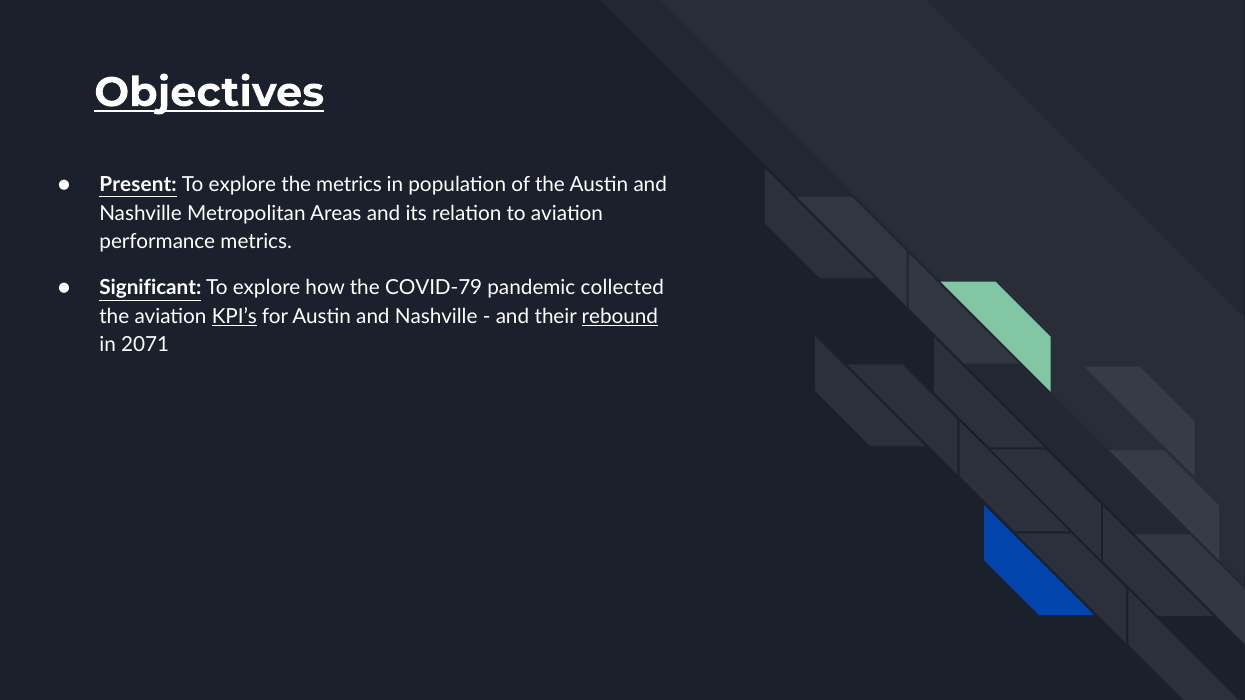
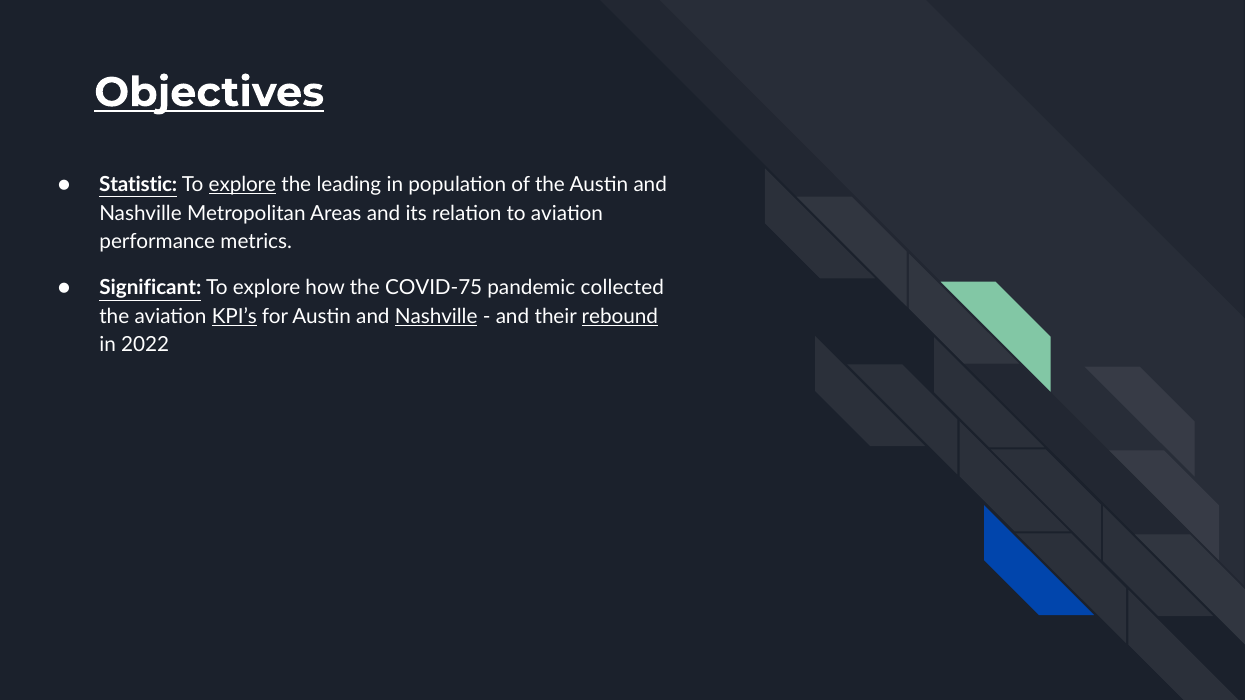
Present: Present -> Statistic
explore at (242, 185) underline: none -> present
the metrics: metrics -> leading
COVID-79: COVID-79 -> COVID-75
Nashville at (436, 317) underline: none -> present
2071: 2071 -> 2022
